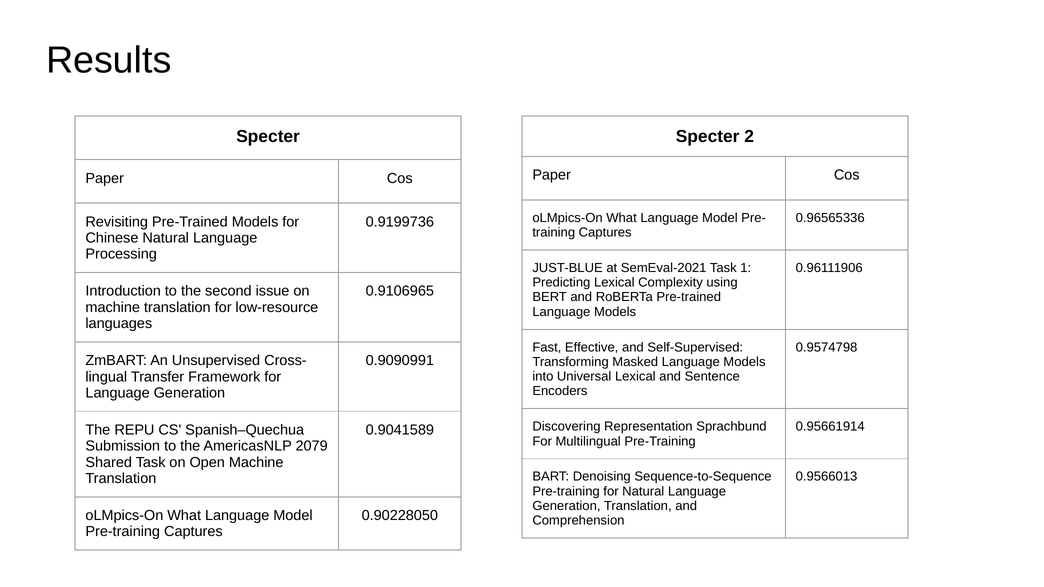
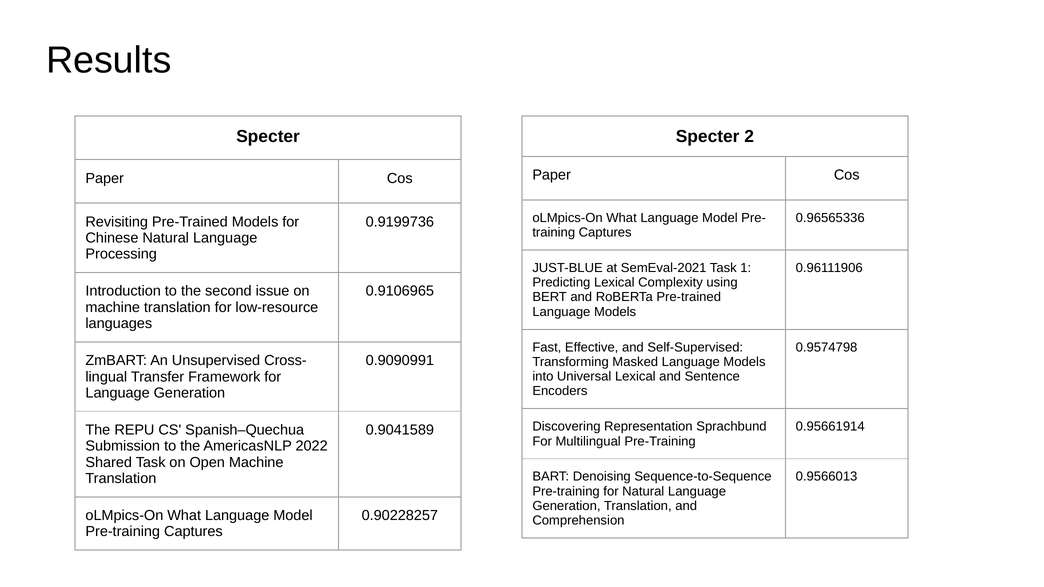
2079: 2079 -> 2022
0.90228050: 0.90228050 -> 0.90228257
